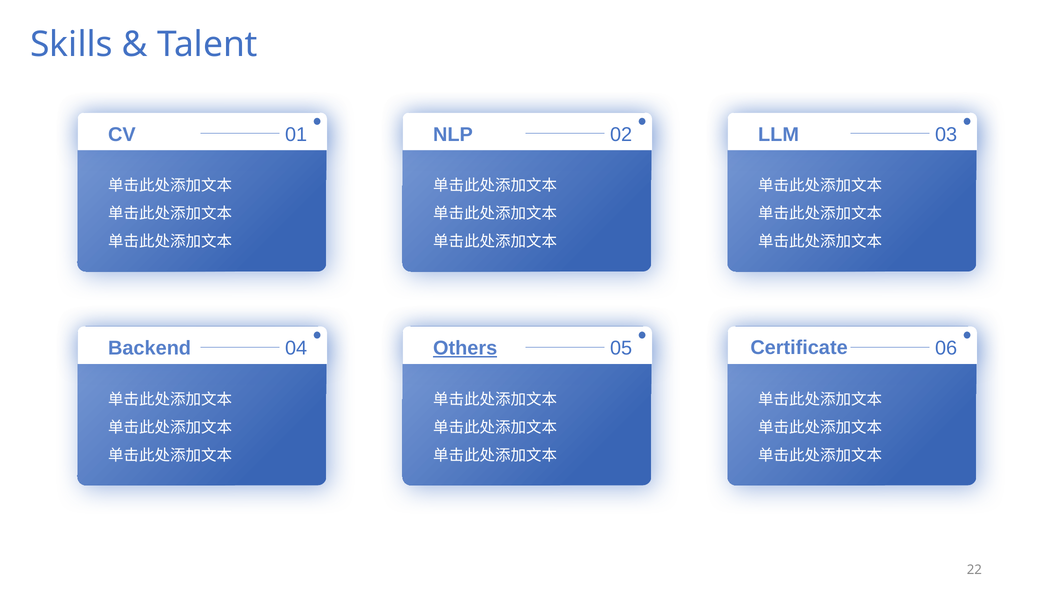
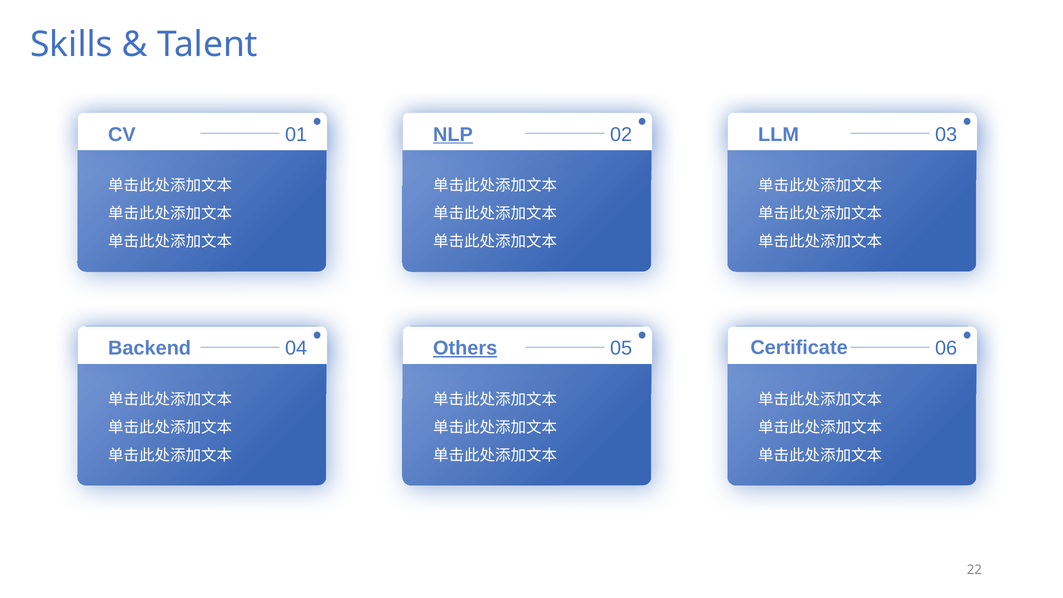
NLP underline: none -> present
